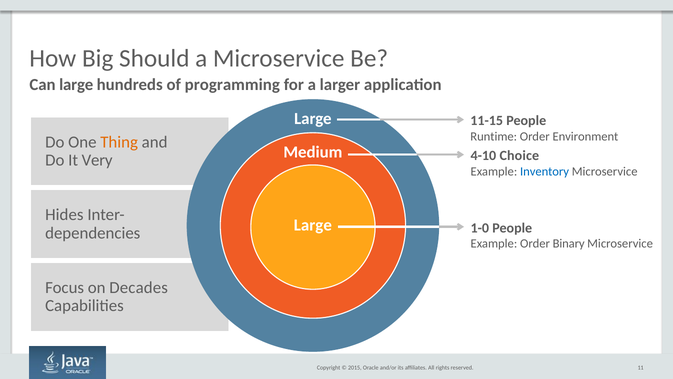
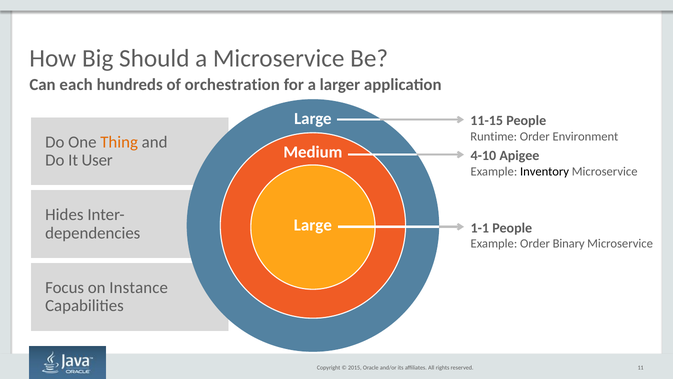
Can large: large -> each
programming: programming -> orchestration
Choice: Choice -> Apigee
Very: Very -> User
Inventory colour: blue -> black
1-0: 1-0 -> 1-1
Decades: Decades -> Instance
